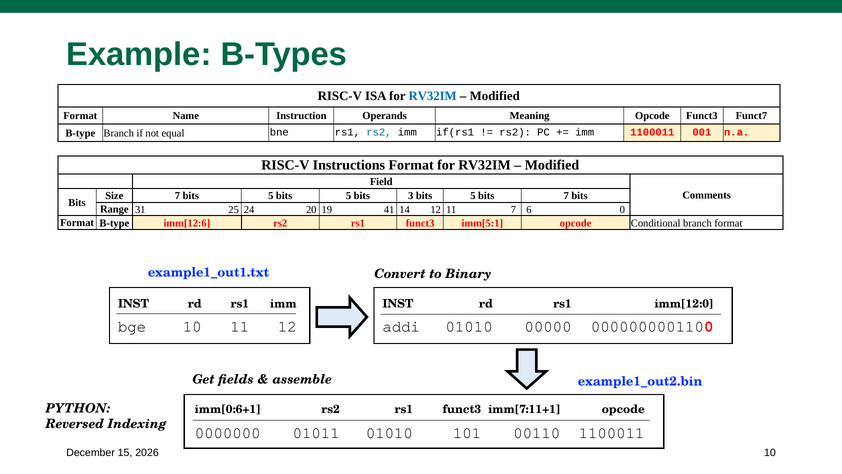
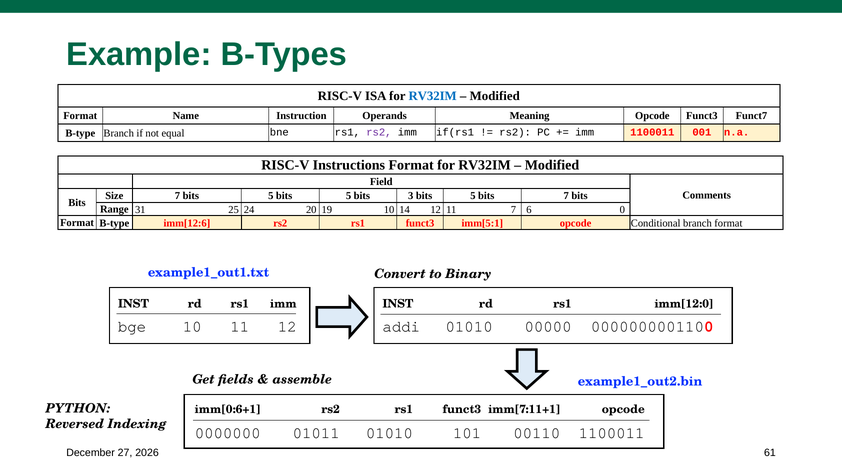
rs2 at (379, 132) colour: blue -> purple
19 41: 41 -> 10
15: 15 -> 27
10 at (770, 452): 10 -> 61
